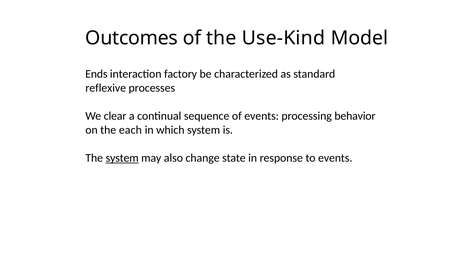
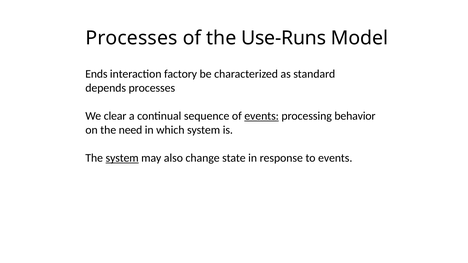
Outcomes at (132, 38): Outcomes -> Processes
Use-Kind: Use-Kind -> Use-Runs
reflexive: reflexive -> depends
events at (262, 116) underline: none -> present
each: each -> need
